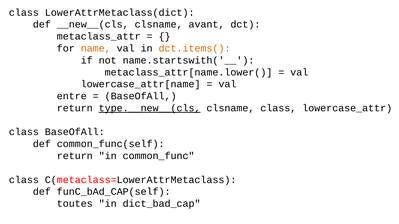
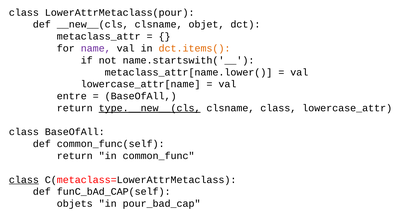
LowerAttrMetaclass(dict: LowerAttrMetaclass(dict -> LowerAttrMetaclass(pour
avant: avant -> objet
name colour: orange -> purple
class at (24, 180) underline: none -> present
toutes: toutes -> objets
dict_bad_cap: dict_bad_cap -> pour_bad_cap
